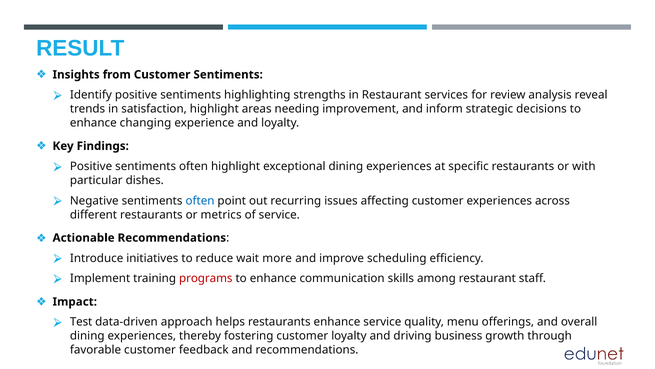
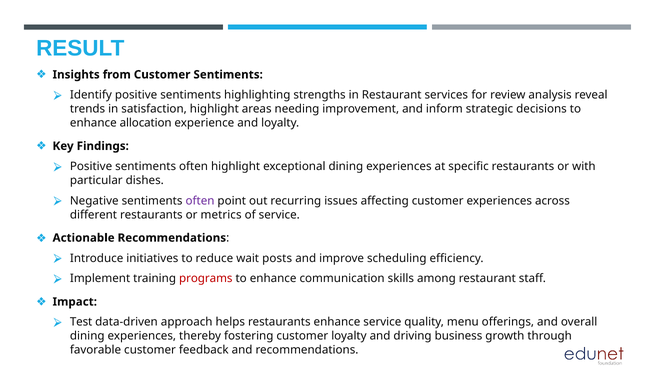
changing: changing -> allocation
often at (200, 200) colour: blue -> purple
more: more -> posts
